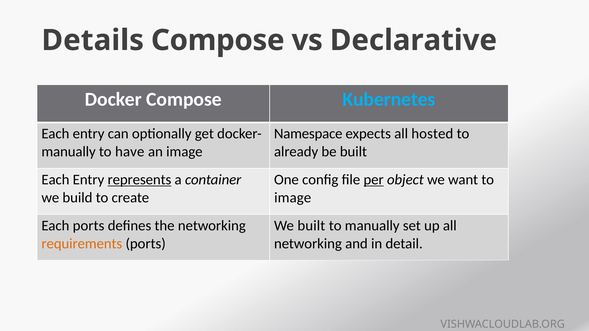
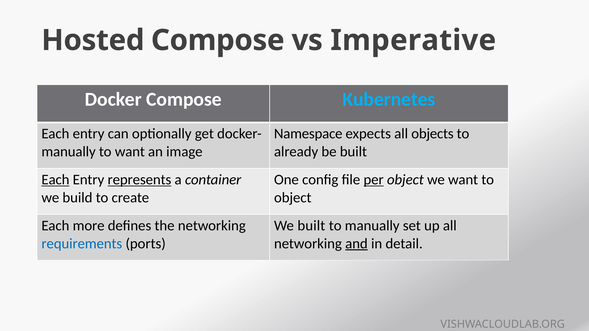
Details: Details -> Hosted
Declarative: Declarative -> Imperative
hosted: hosted -> objects
to have: have -> want
Each at (55, 180) underline: none -> present
image at (293, 198): image -> object
Each ports: ports -> more
requirements colour: orange -> blue
and underline: none -> present
